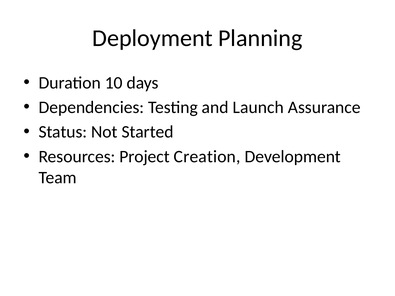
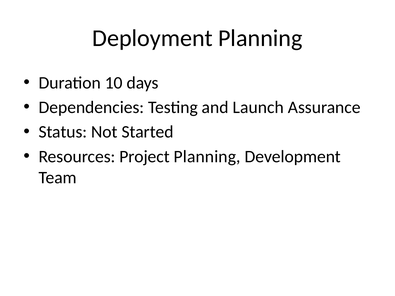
Project Creation: Creation -> Planning
